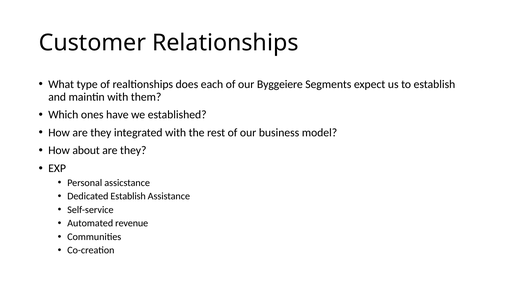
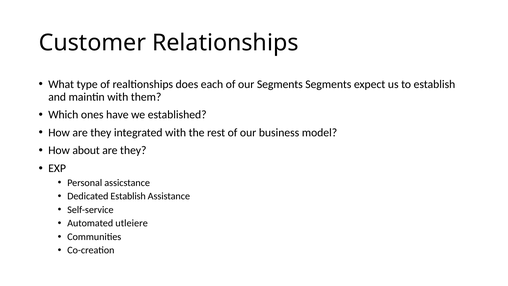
our Byggeiere: Byggeiere -> Segments
revenue: revenue -> utleiere
